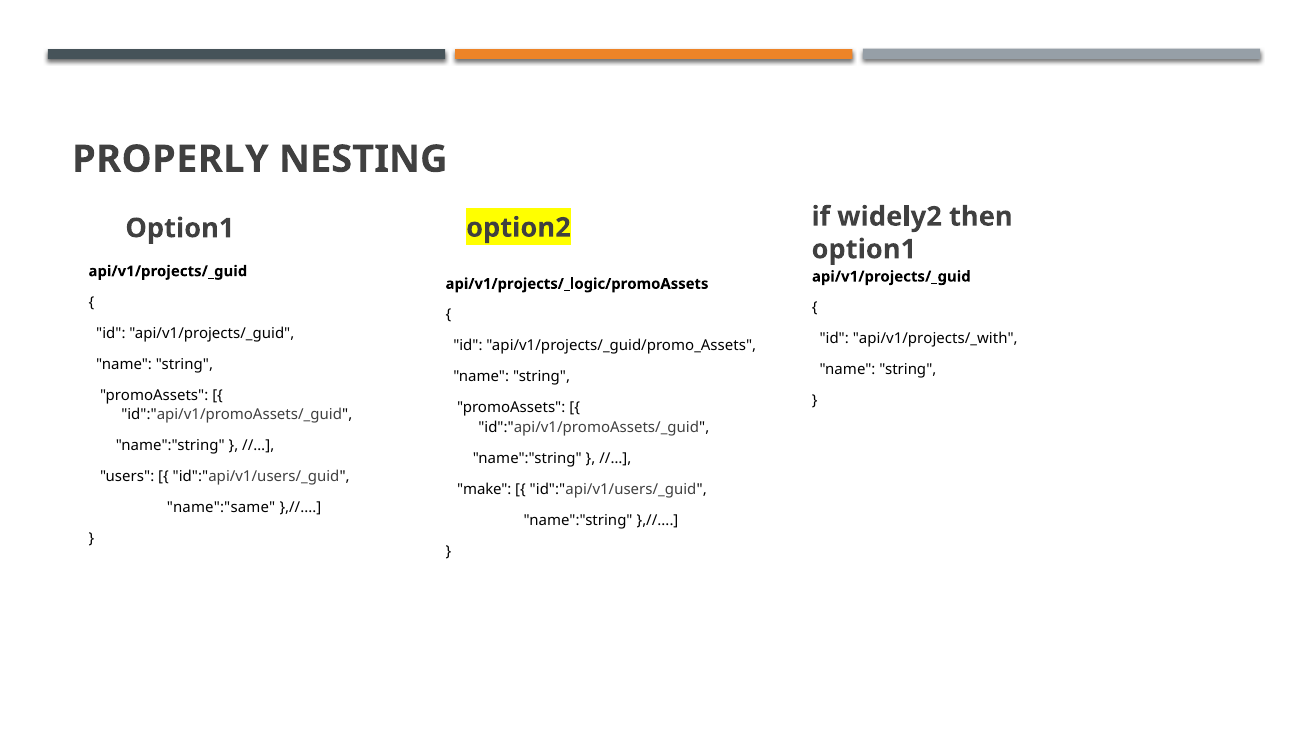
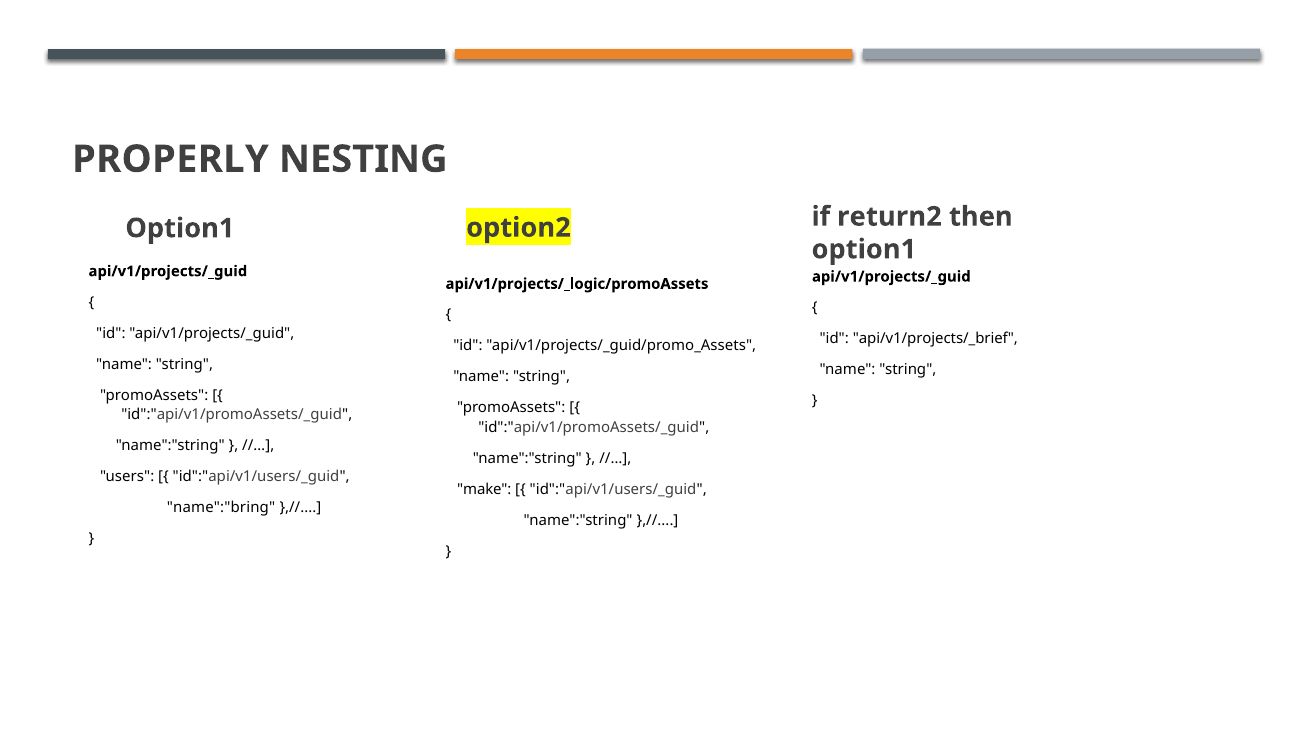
widely2: widely2 -> return2
api/v1/projects/_with: api/v1/projects/_with -> api/v1/projects/_brief
name":"same: name":"same -> name":"bring
